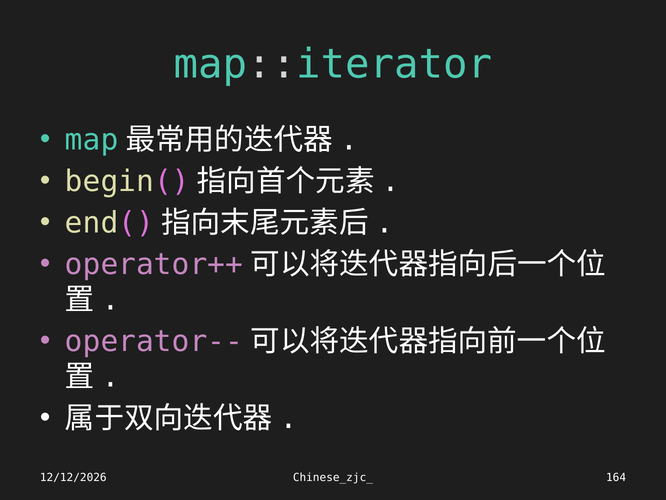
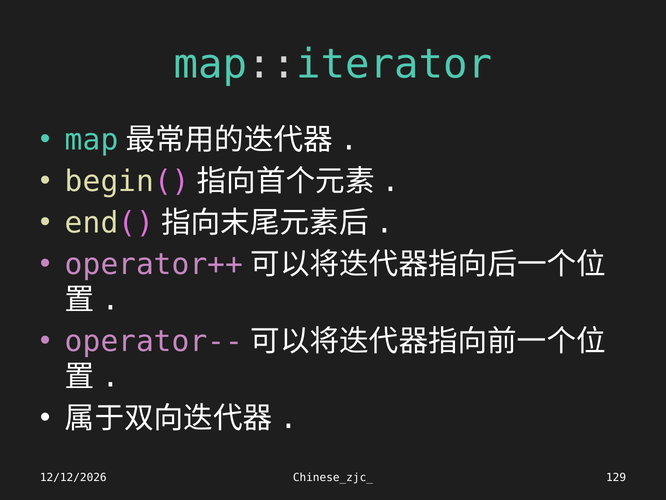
164: 164 -> 129
